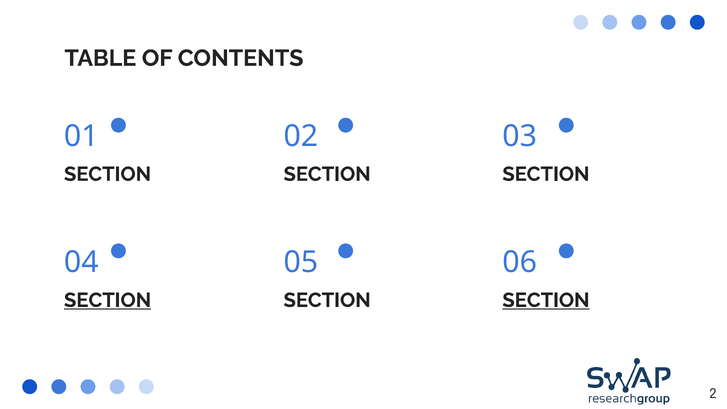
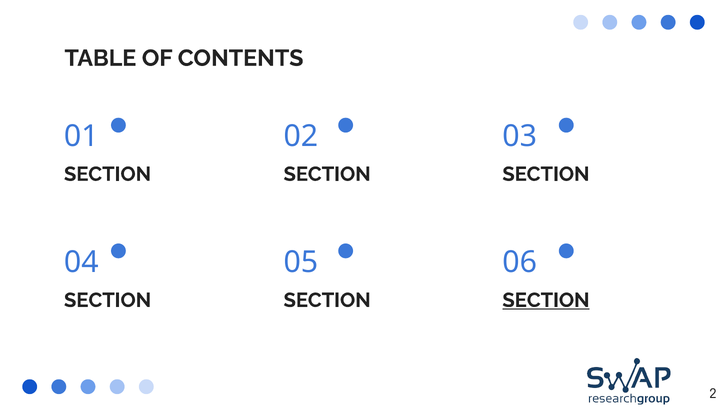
SECTION at (108, 300) underline: present -> none
